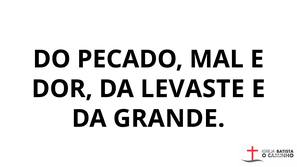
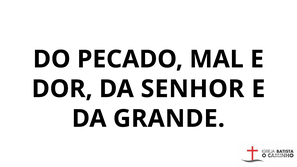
LEVASTE: LEVASTE -> SENHOR
